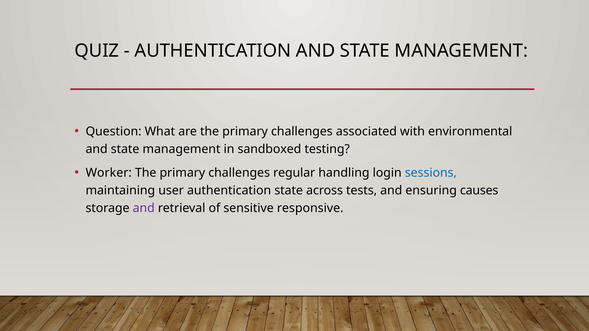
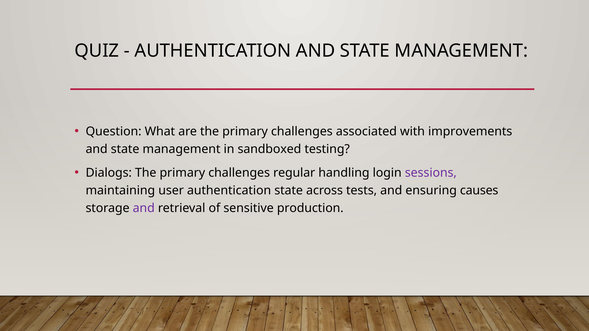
environmental: environmental -> improvements
Worker: Worker -> Dialogs
sessions colour: blue -> purple
responsive: responsive -> production
